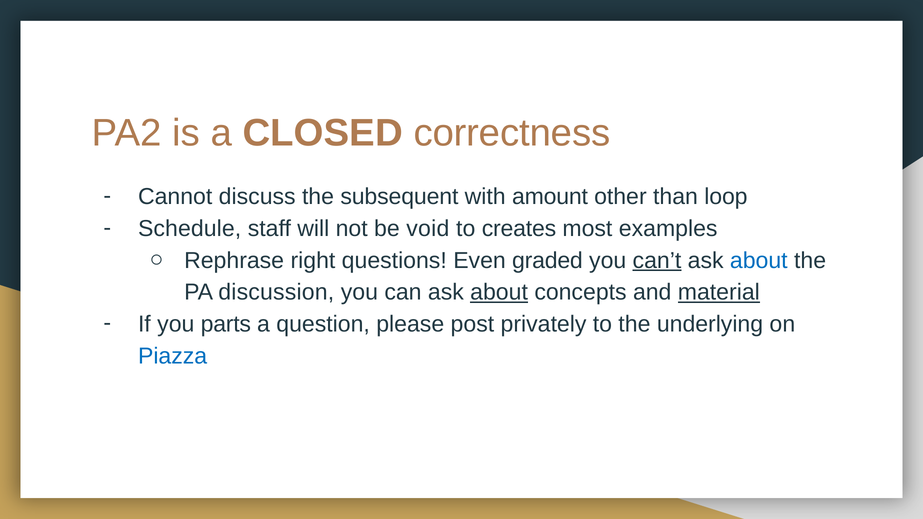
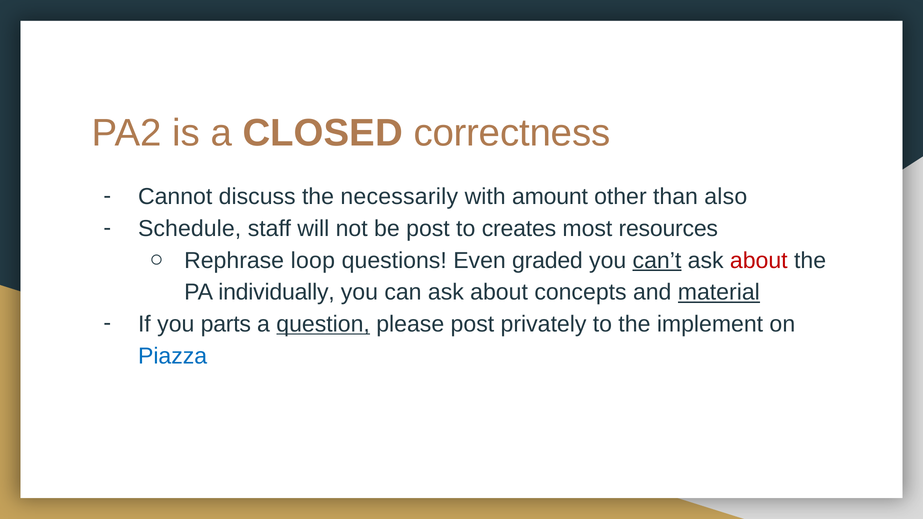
subsequent: subsequent -> necessarily
loop: loop -> also
be void: void -> post
examples: examples -> resources
right: right -> loop
about at (759, 261) colour: blue -> red
discussion: discussion -> individually
about at (499, 292) underline: present -> none
question underline: none -> present
underlying: underlying -> implement
